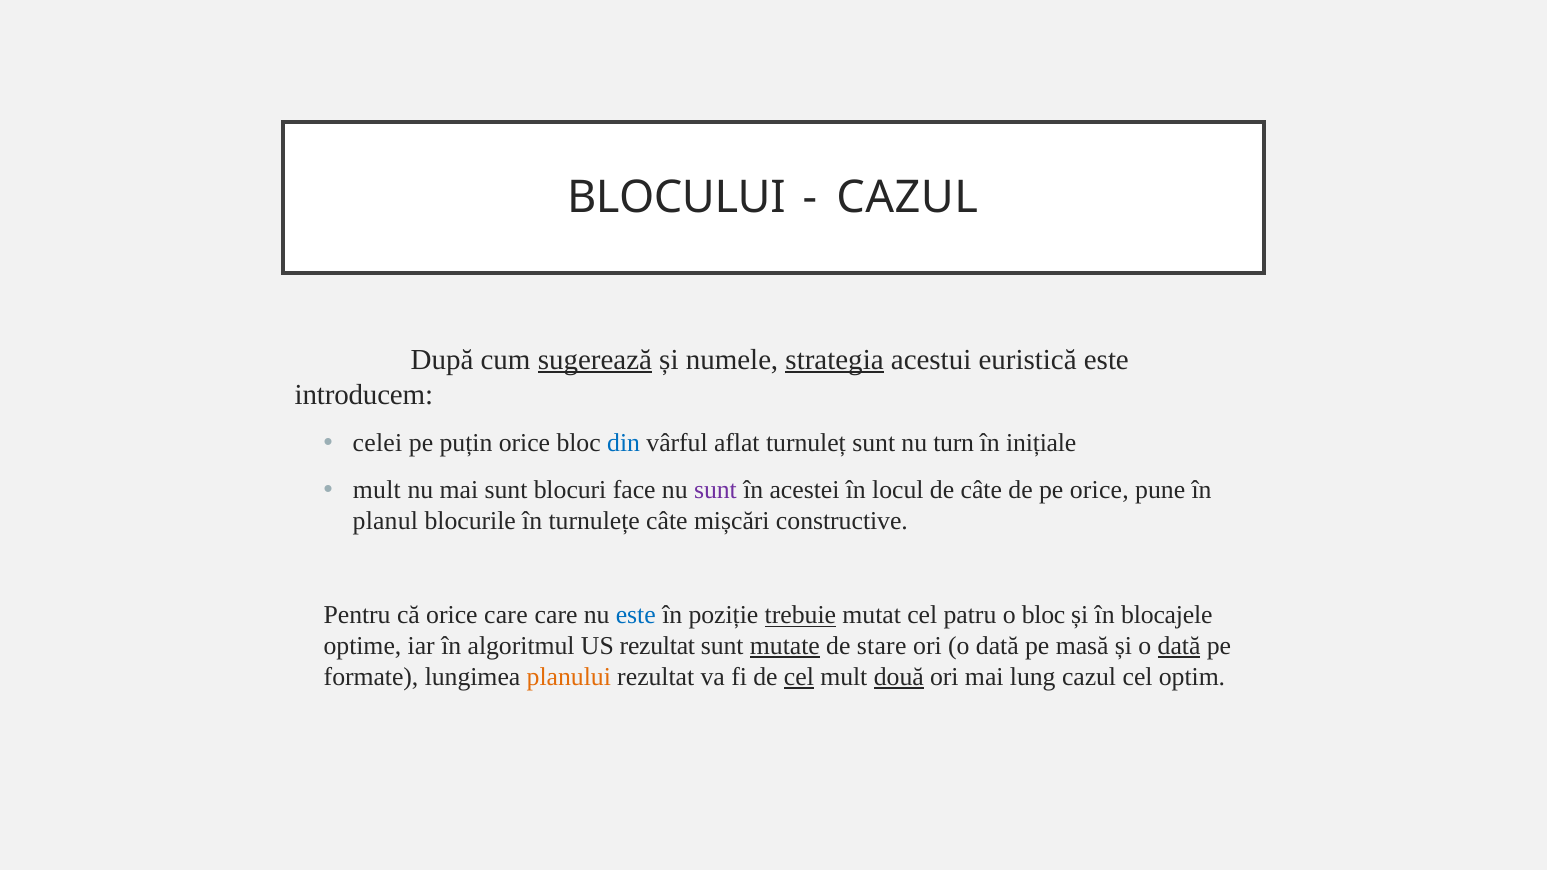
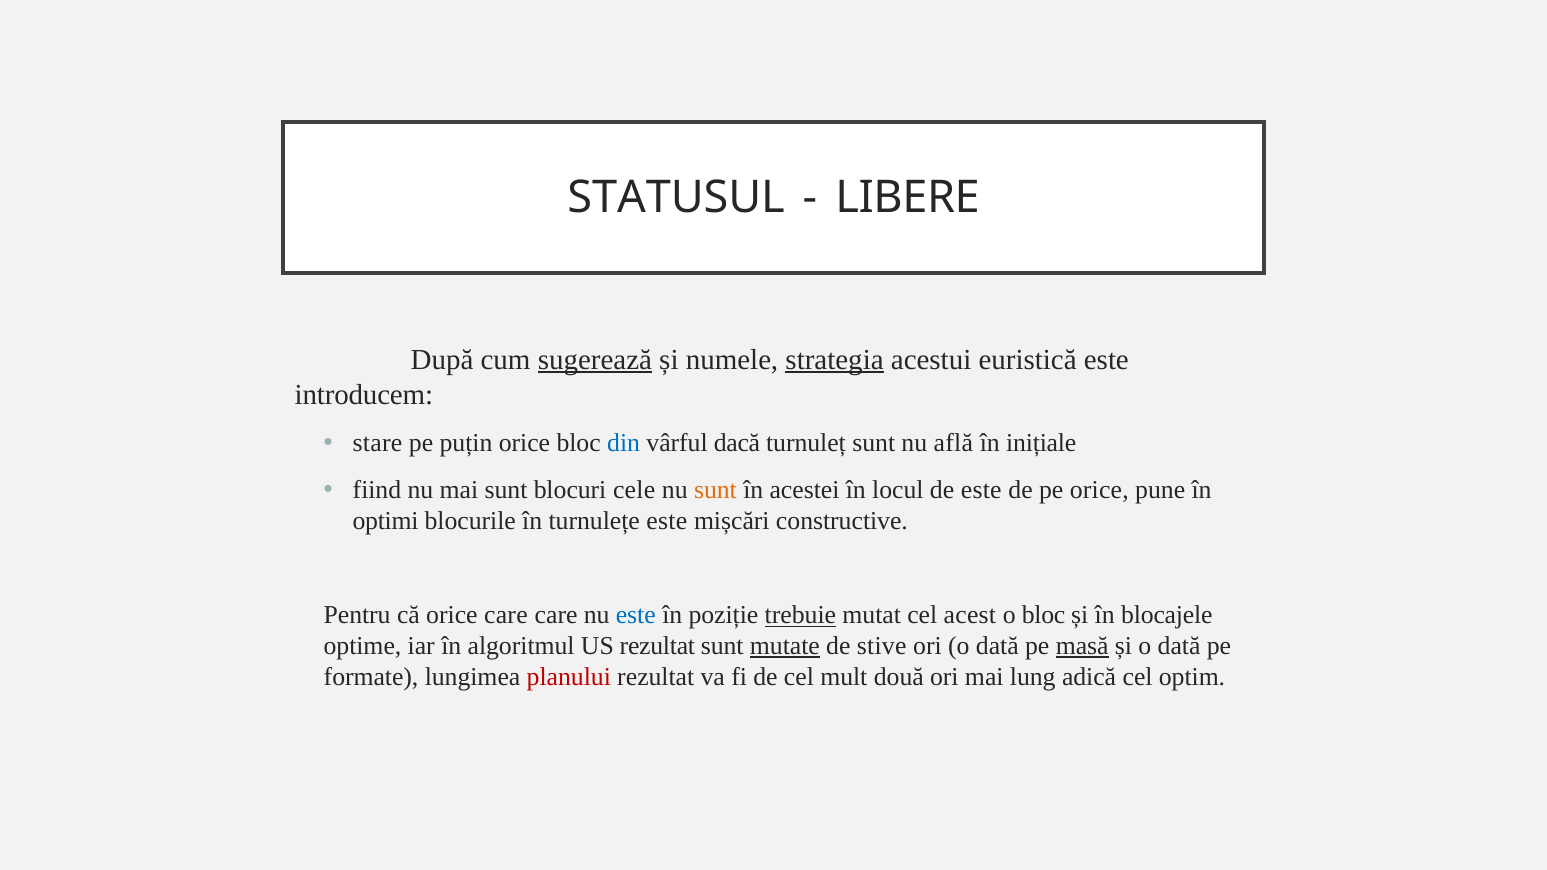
BLOCULUI: BLOCULUI -> STATUSUL
CAZUL at (907, 198): CAZUL -> LIBERE
celei: celei -> stare
aflat: aflat -> dacă
turn: turn -> află
mult at (377, 490): mult -> fiind
face: face -> cele
sunt at (716, 490) colour: purple -> orange
de câte: câte -> este
planul: planul -> optimi
turnulețe câte: câte -> este
patru: patru -> acest
stare: stare -> stive
masă underline: none -> present
dată at (1179, 646) underline: present -> none
planului colour: orange -> red
cel at (799, 677) underline: present -> none
două underline: present -> none
lung cazul: cazul -> adică
